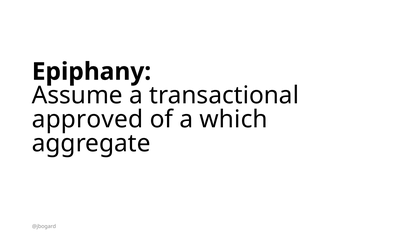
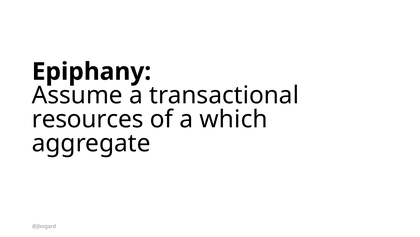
approved: approved -> resources
